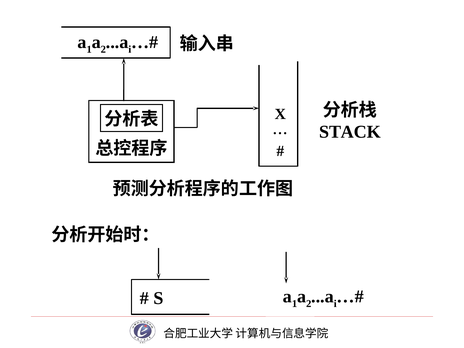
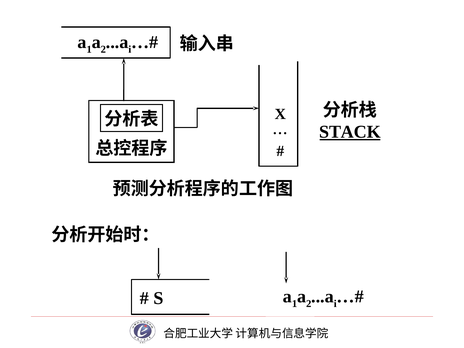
STACK underline: none -> present
